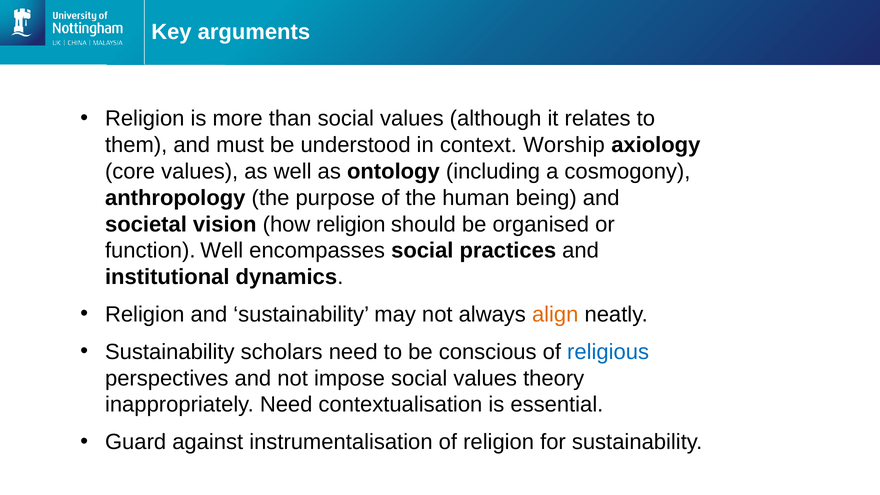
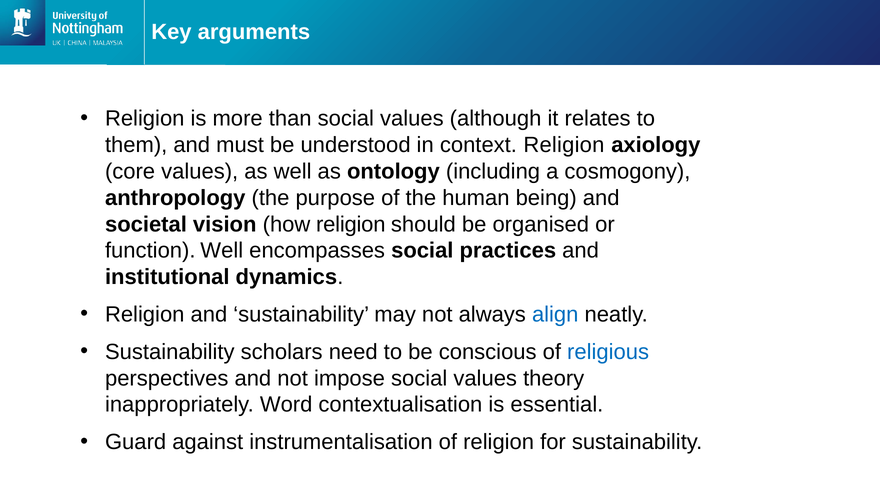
context Worship: Worship -> Religion
align colour: orange -> blue
inappropriately Need: Need -> Word
